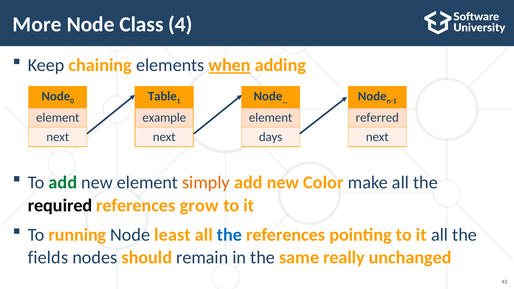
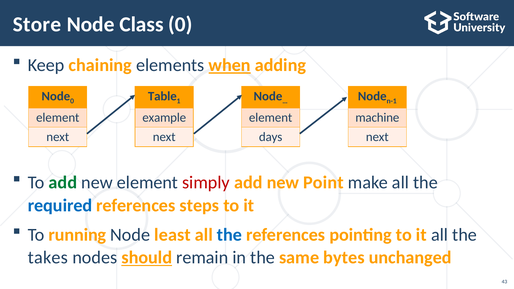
More: More -> Store
Class 4: 4 -> 0
referred: referred -> machine
simply colour: orange -> red
Color: Color -> Point
required colour: black -> blue
grow: grow -> steps
fields: fields -> takes
should underline: none -> present
really: really -> bytes
